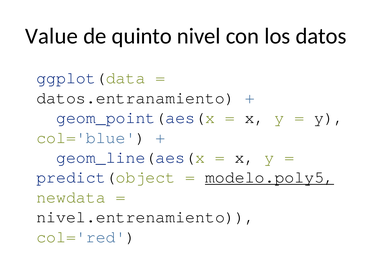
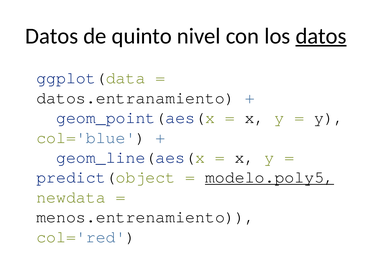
Value at (52, 36): Value -> Datos
datos at (321, 36) underline: none -> present
nivel.entrenamiento: nivel.entrenamiento -> menos.entrenamiento
